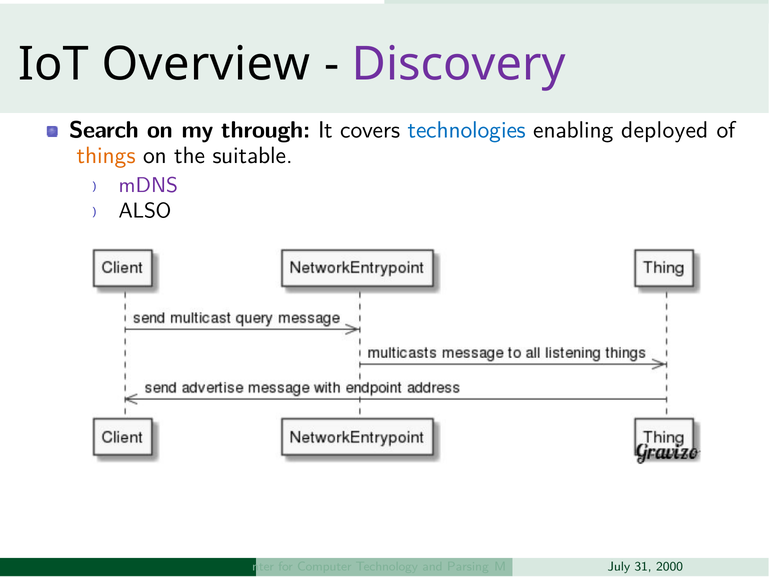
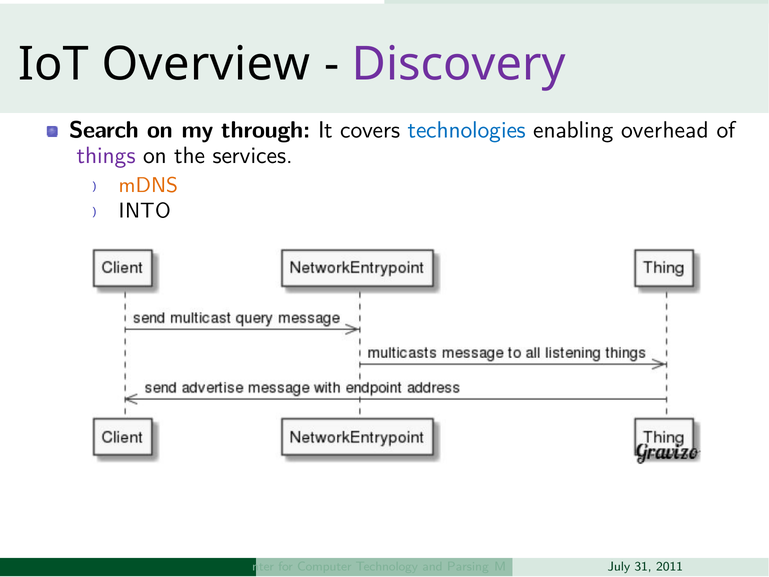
deployed: deployed -> overhead
things colour: orange -> purple
suitable: suitable -> services
mDNS colour: purple -> orange
ALSO: ALSO -> INTO
2000: 2000 -> 2011
